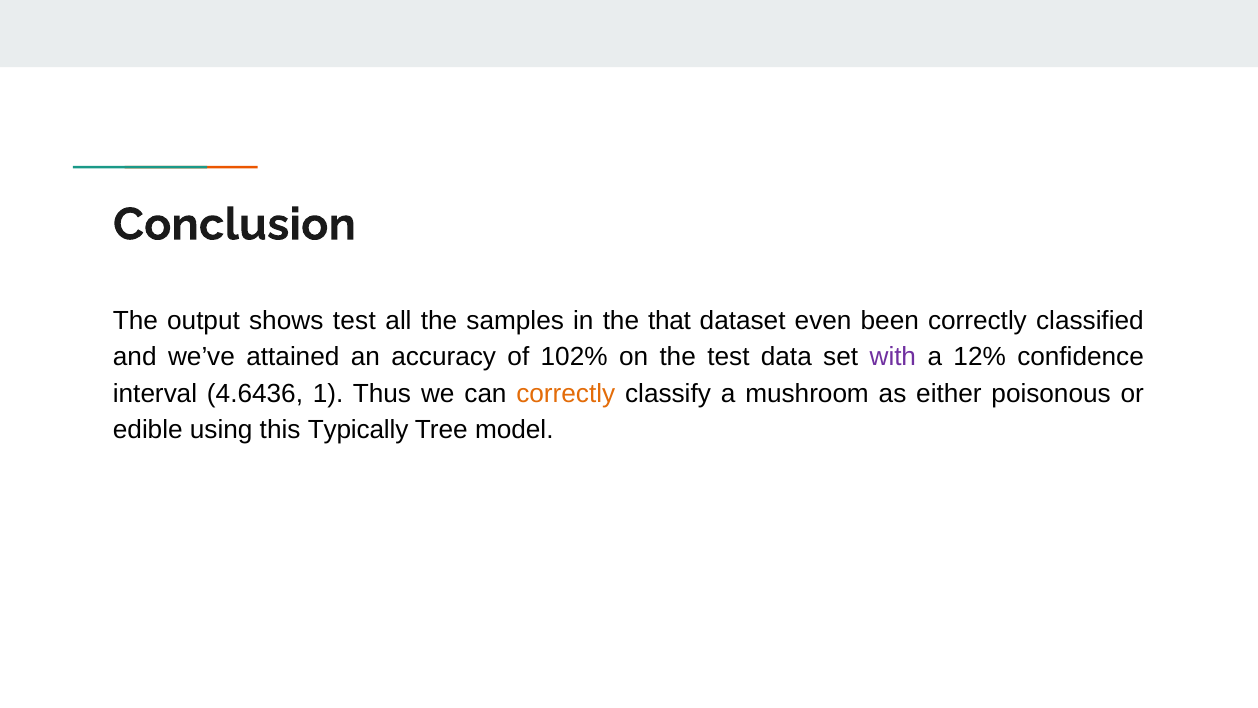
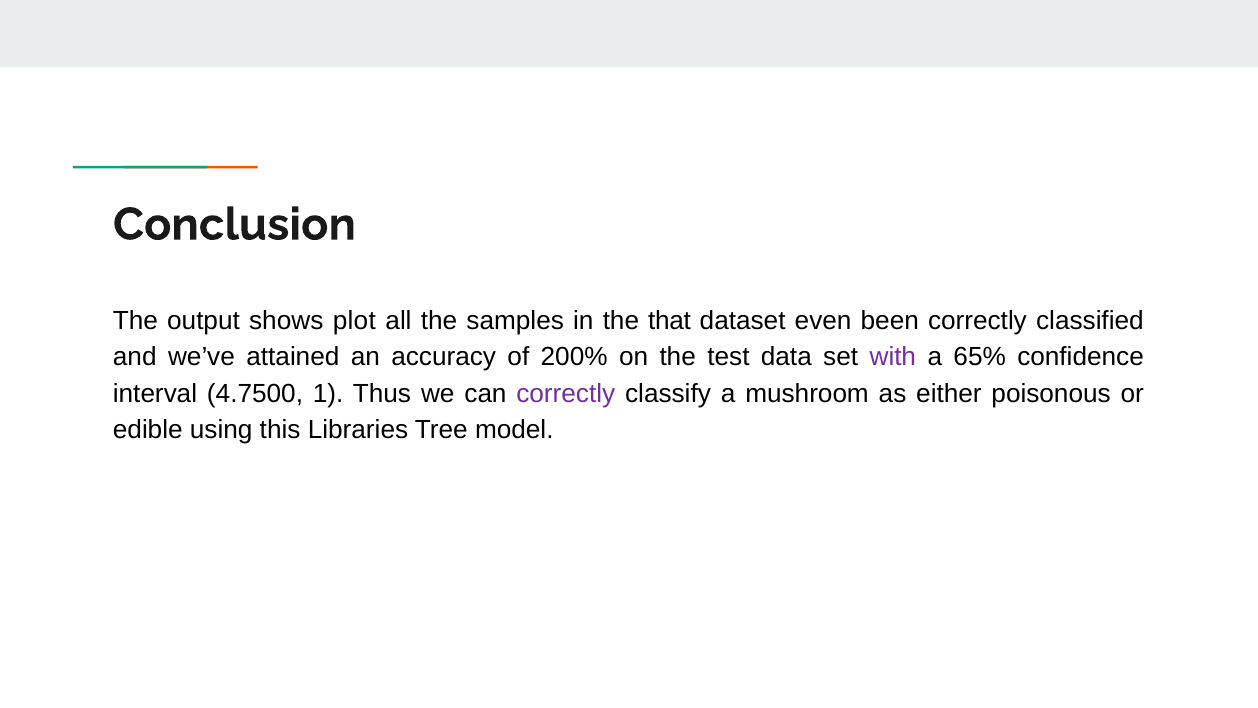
shows test: test -> plot
102%: 102% -> 200%
12%: 12% -> 65%
4.6436: 4.6436 -> 4.7500
correctly at (566, 393) colour: orange -> purple
Typically: Typically -> Libraries
